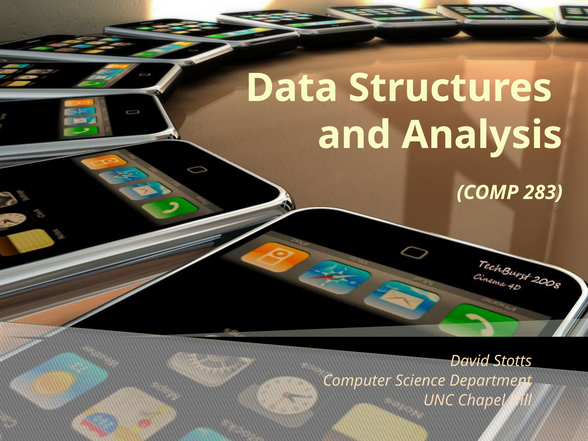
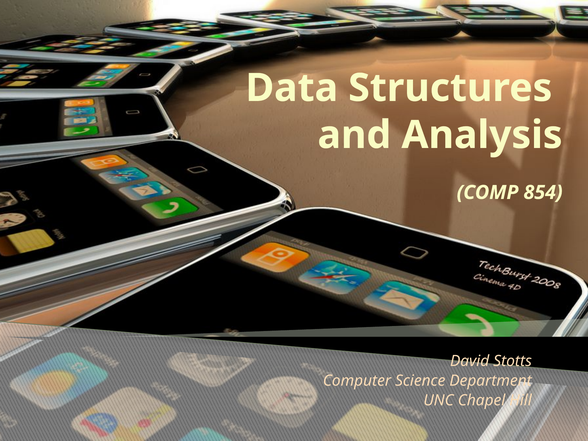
283: 283 -> 854
